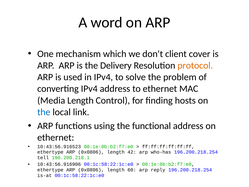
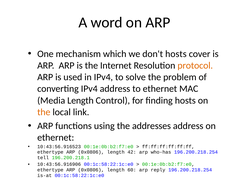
don't client: client -> hosts
Delivery: Delivery -> Internet
the at (44, 112) colour: blue -> orange
functional: functional -> addresses
